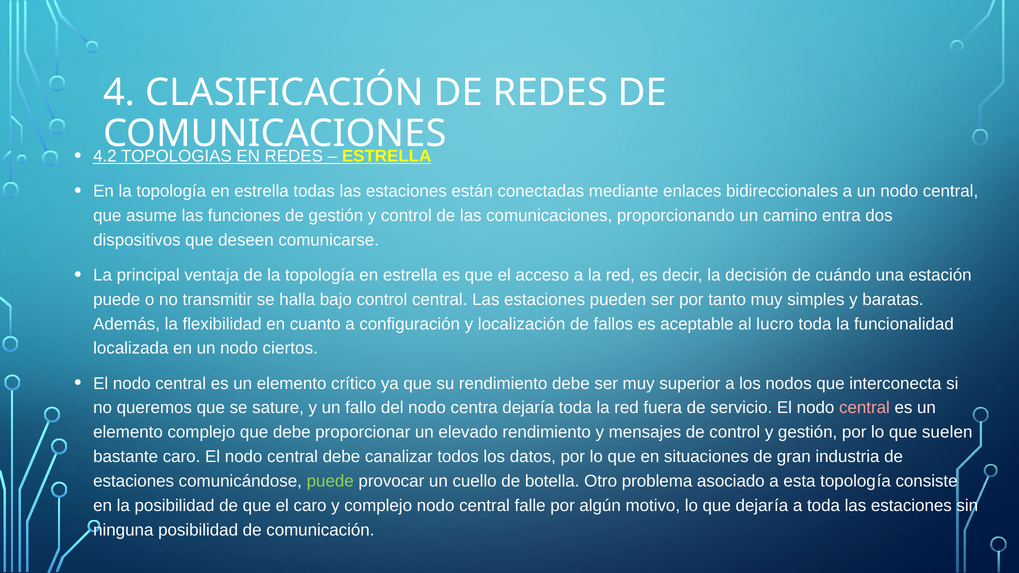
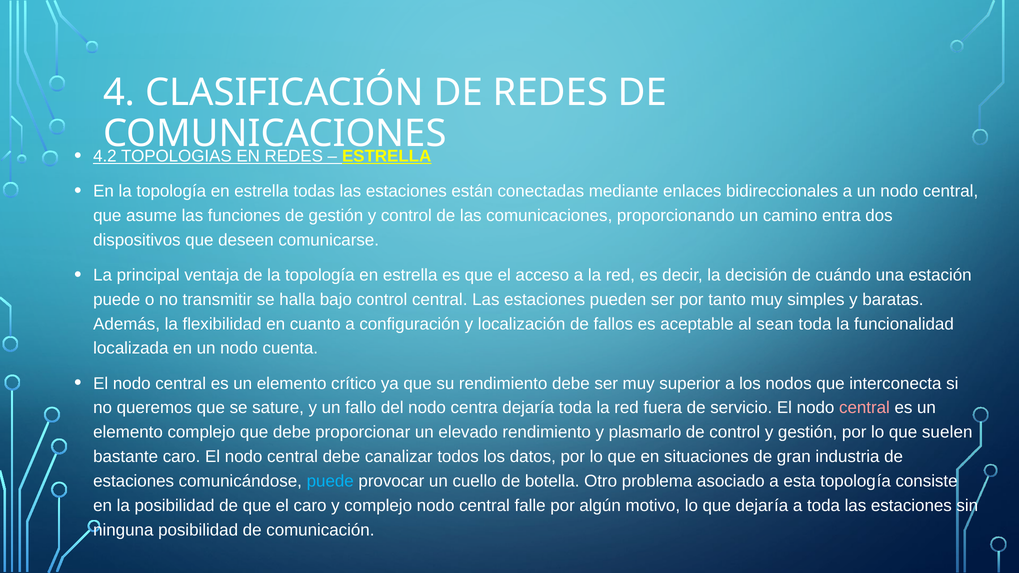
lucro: lucro -> sean
ciertos: ciertos -> cuenta
mensajes: mensajes -> plasmarlo
puede at (330, 481) colour: light green -> light blue
